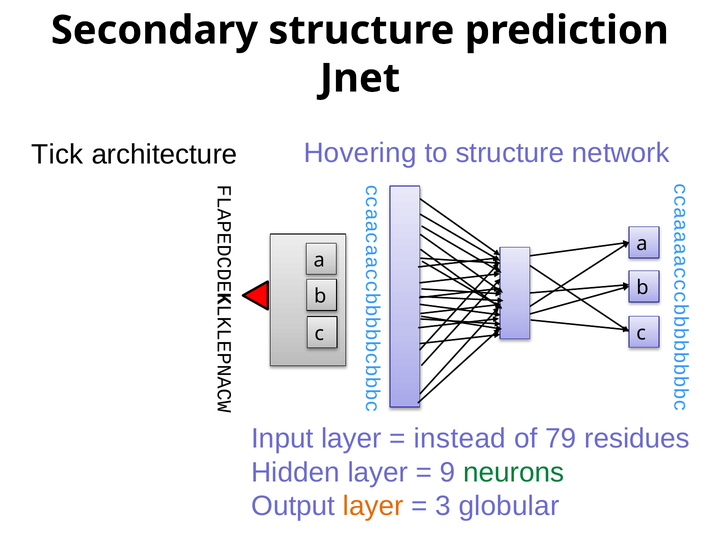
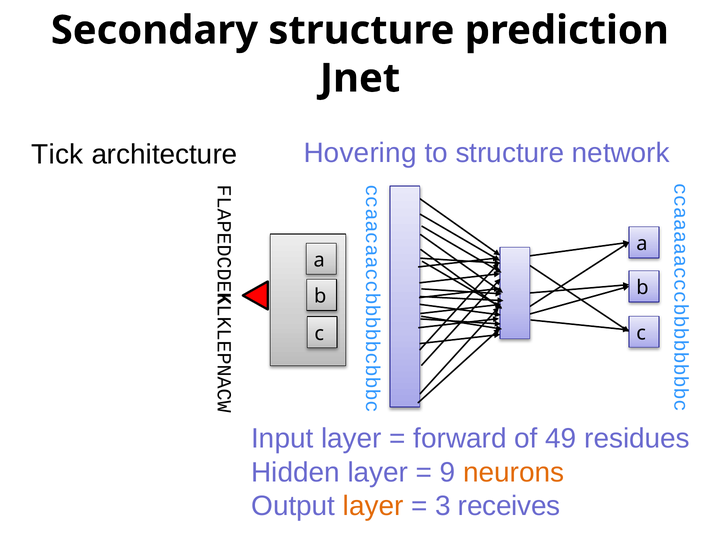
instead: instead -> forward
79: 79 -> 49
neurons colour: green -> orange
globular: globular -> receives
